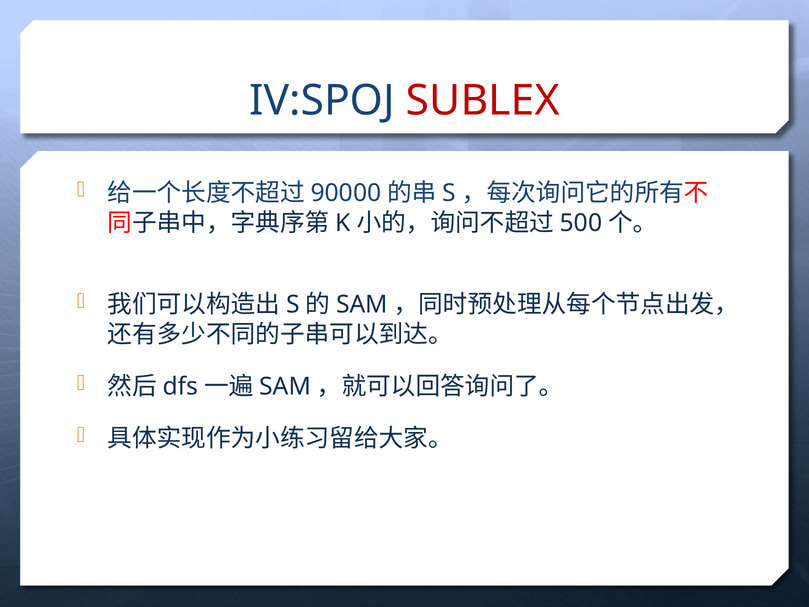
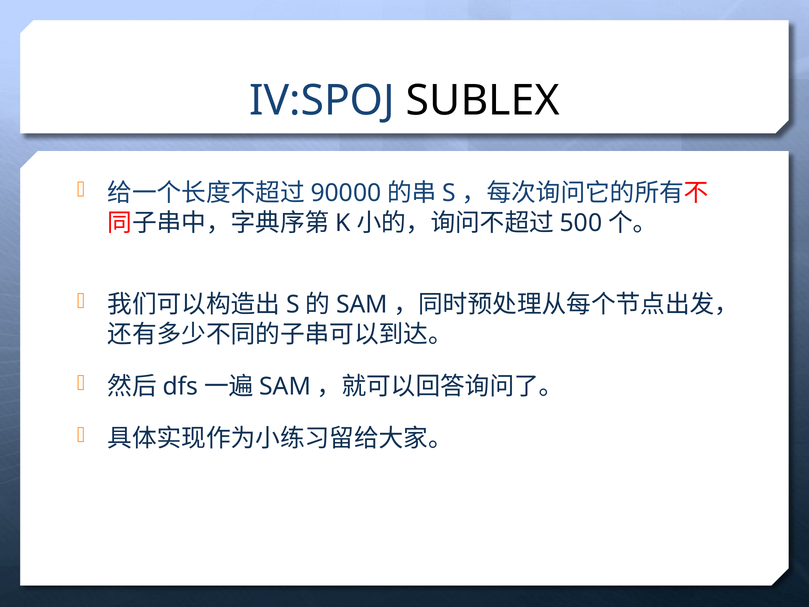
SUBLEX colour: red -> black
